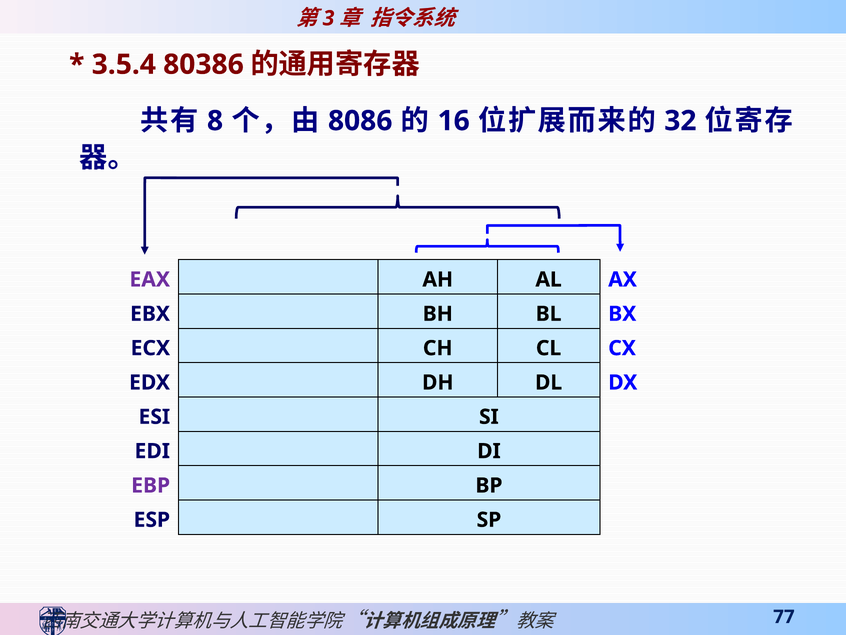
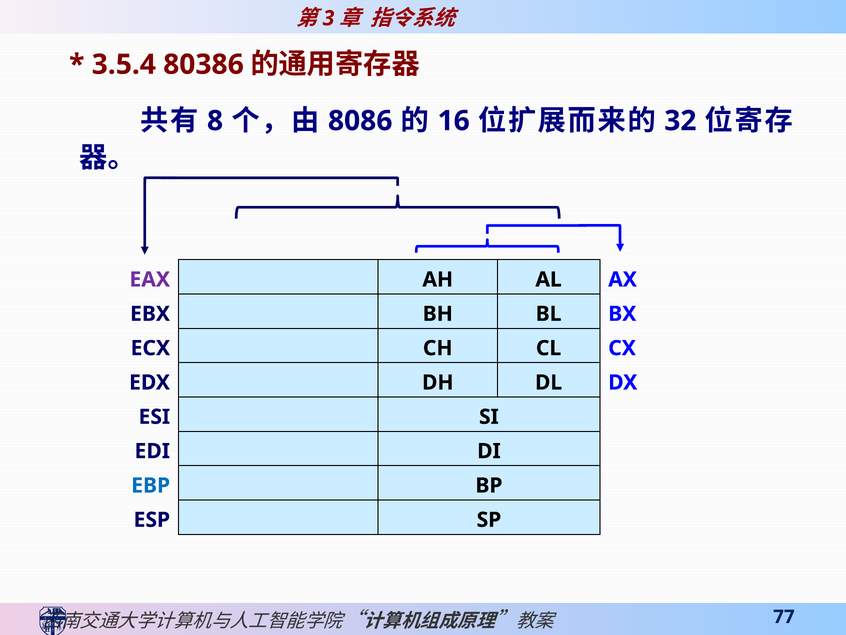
EBP colour: purple -> blue
